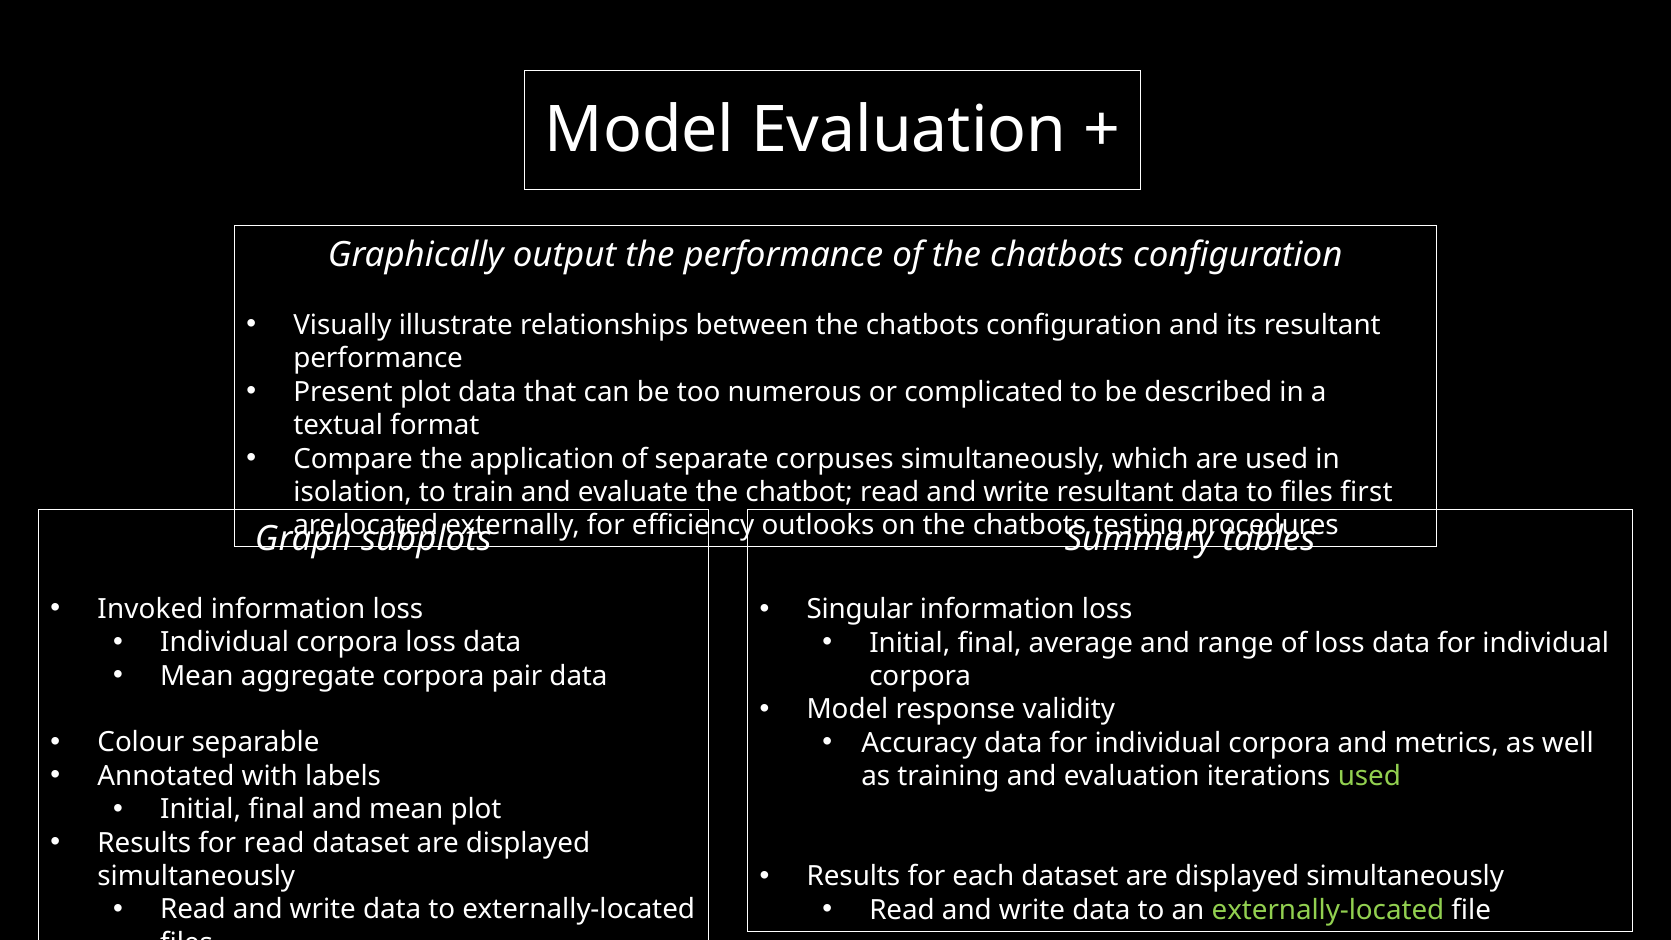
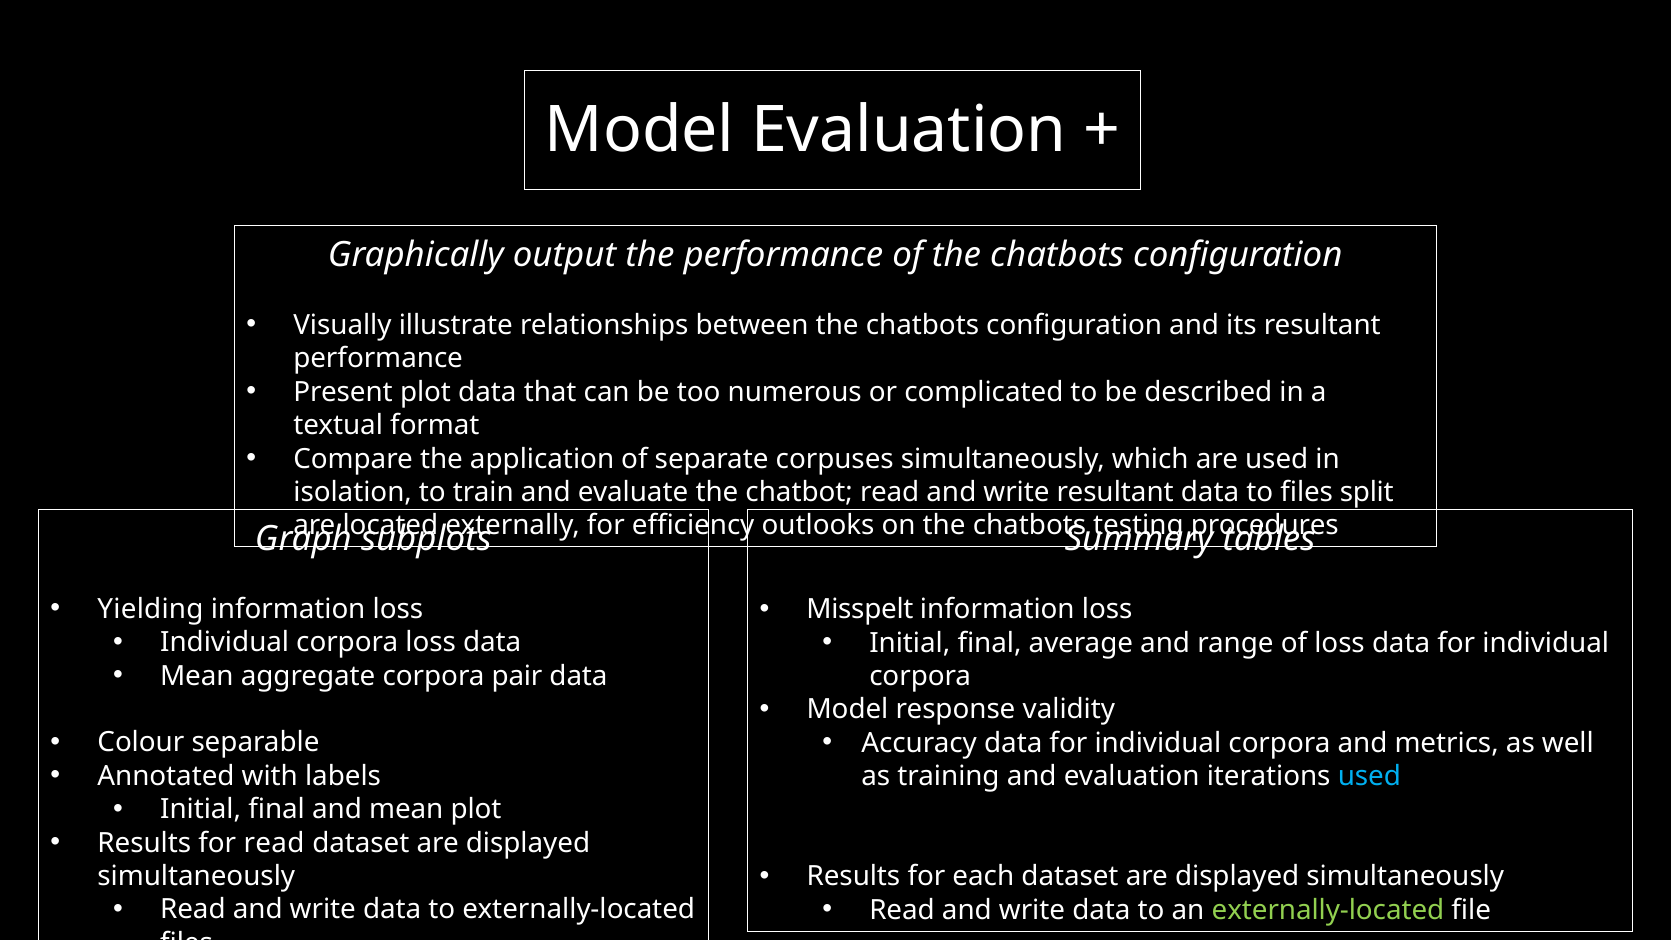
first: first -> split
Invoked: Invoked -> Yielding
Singular: Singular -> Misspelt
used at (1369, 777) colour: light green -> light blue
